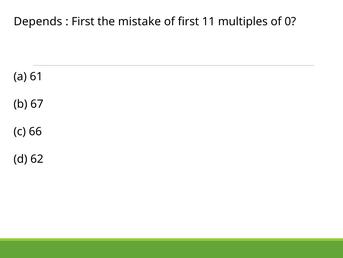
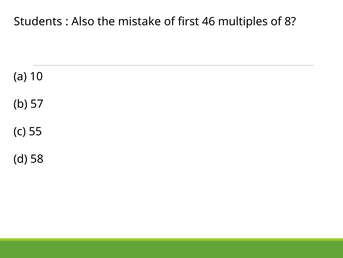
Depends: Depends -> Students
First at (83, 22): First -> Also
11: 11 -> 46
0: 0 -> 8
61: 61 -> 10
67: 67 -> 57
66: 66 -> 55
62: 62 -> 58
